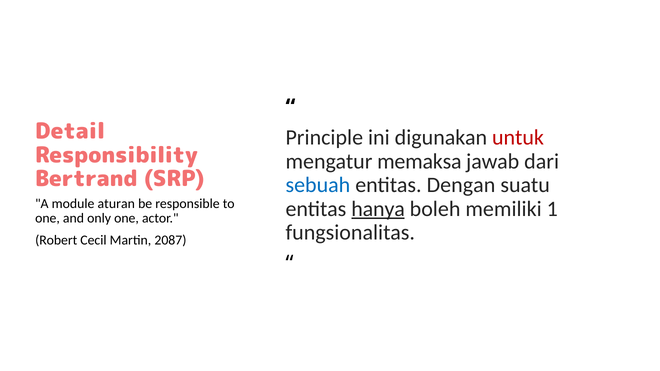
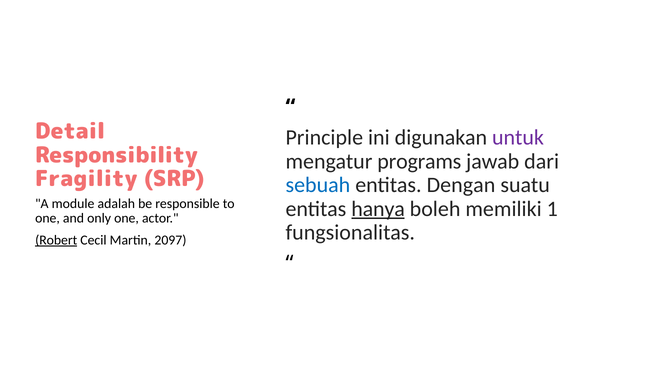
untuk colour: red -> purple
memaksa: memaksa -> programs
Bertrand: Bertrand -> Fragility
aturan: aturan -> adalah
Robert underline: none -> present
2087: 2087 -> 2097
